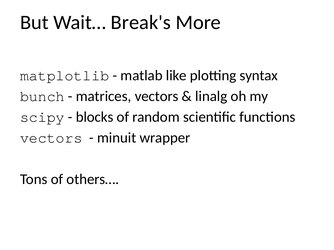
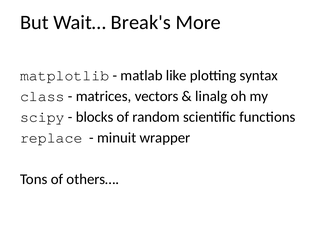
bunch: bunch -> class
vectors at (51, 138): vectors -> replace
